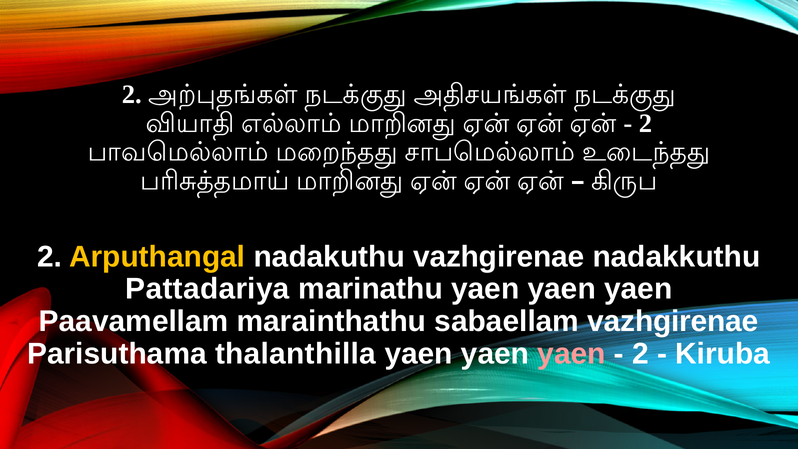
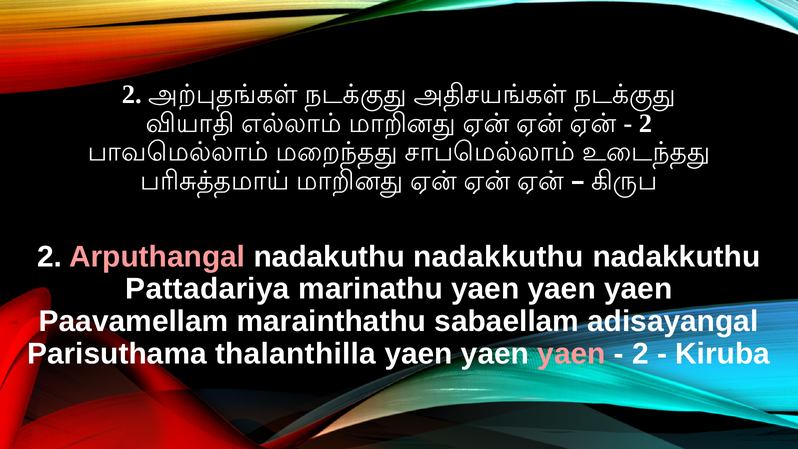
Arputhangal colour: yellow -> pink
nadakuthu vazhgirenae: vazhgirenae -> nadakkuthu
sabaellam vazhgirenae: vazhgirenae -> adisayangal
